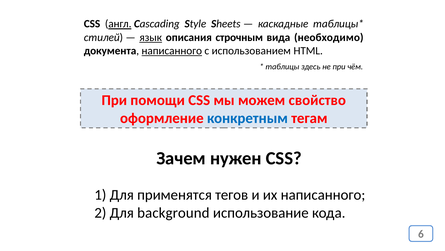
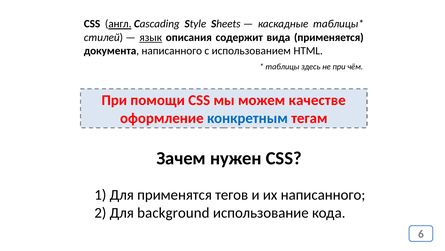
строчным: строчным -> содержит
необходимо: необходимо -> применяется
написанного at (172, 51) underline: present -> none
свойство: свойство -> качестве
